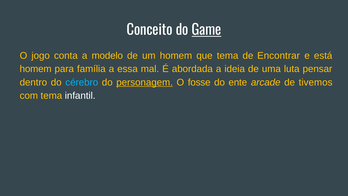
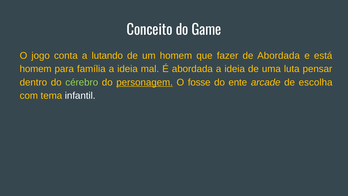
Game underline: present -> none
modelo: modelo -> lutando
que tema: tema -> fazer
de Encontrar: Encontrar -> Abordada
essa at (127, 69): essa -> ideia
cérebro colour: light blue -> light green
tivemos: tivemos -> escolha
